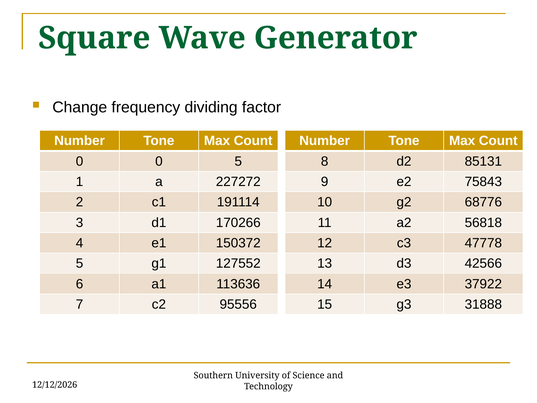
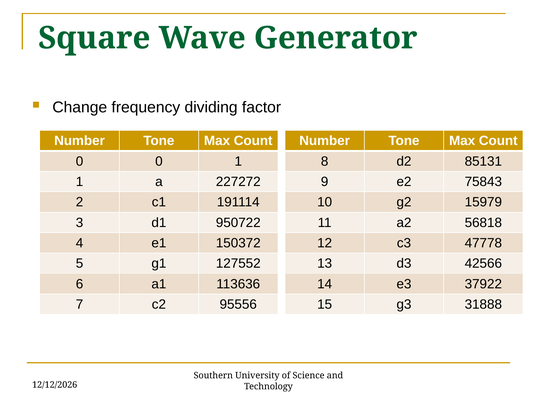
0 5: 5 -> 1
68776: 68776 -> 15979
170266: 170266 -> 950722
